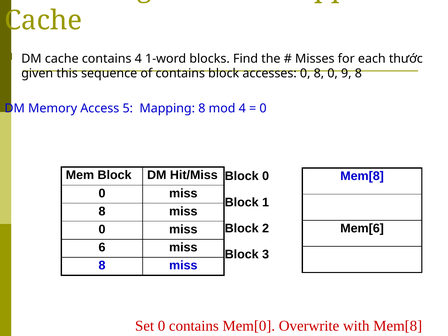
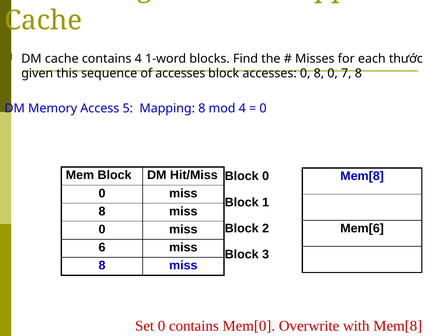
of contains: contains -> accesses
9: 9 -> 7
